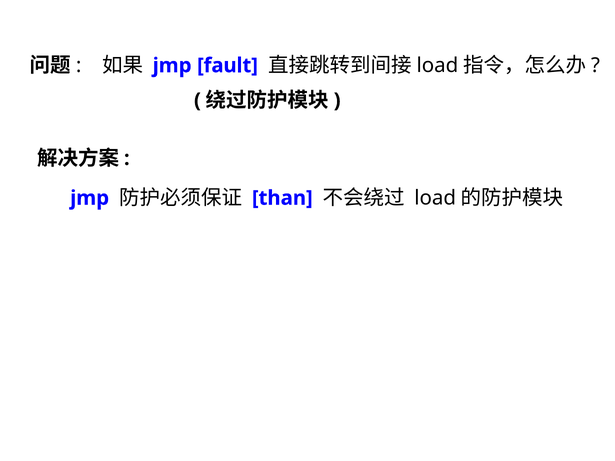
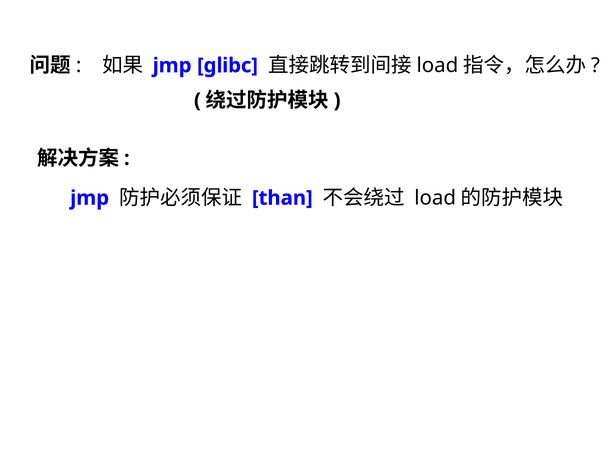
fault: fault -> glibc
